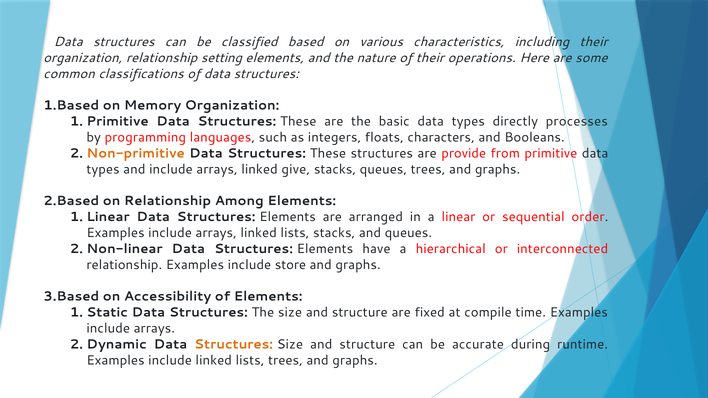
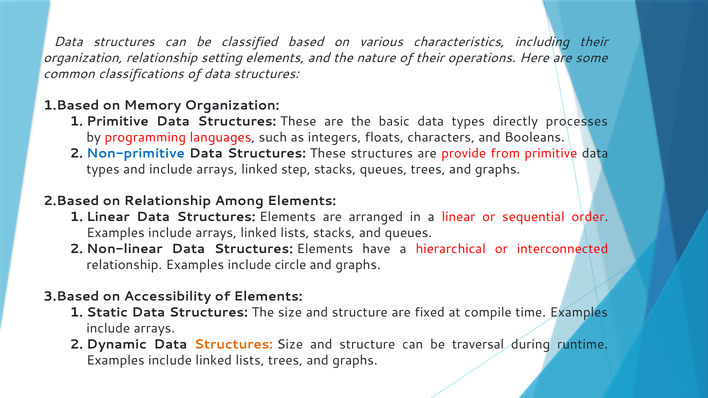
Non-primitive colour: orange -> blue
give: give -> step
store: store -> circle
accurate: accurate -> traversal
